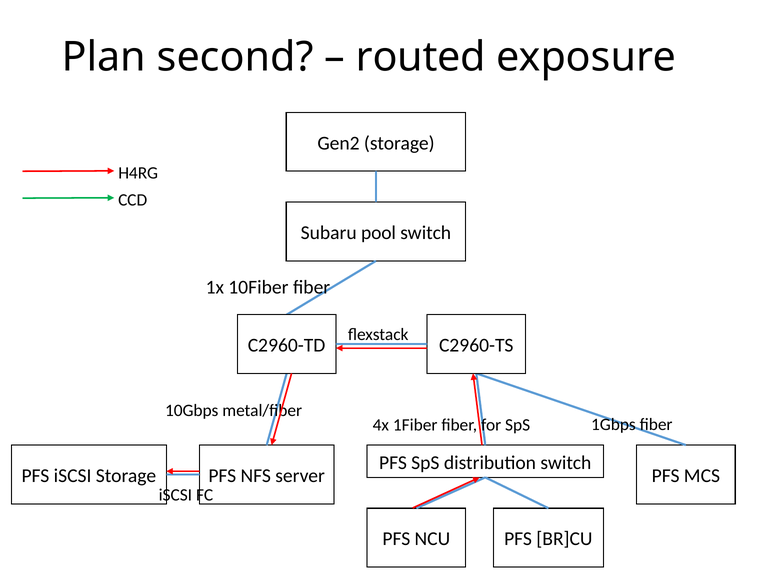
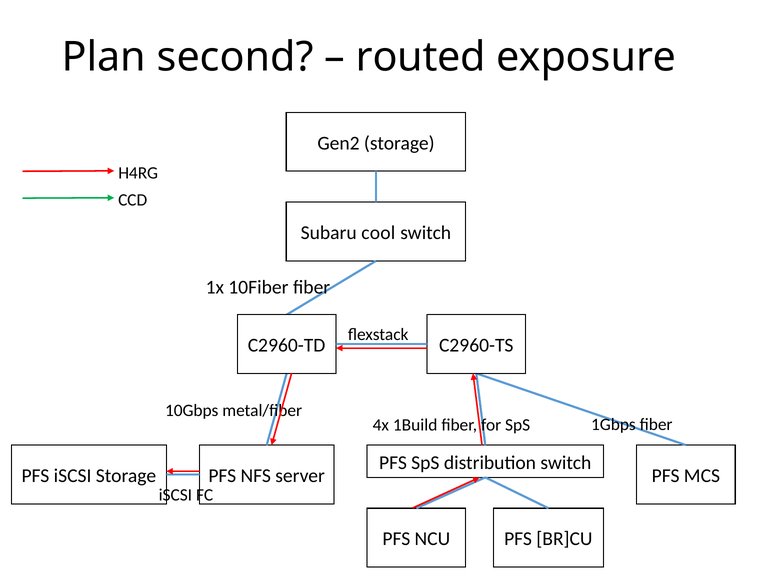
pool: pool -> cool
1Fiber: 1Fiber -> 1Build
